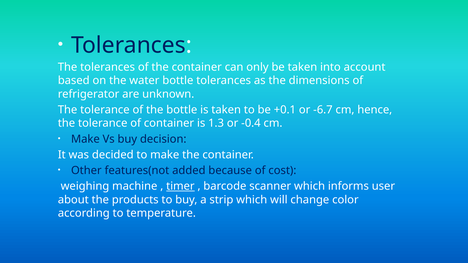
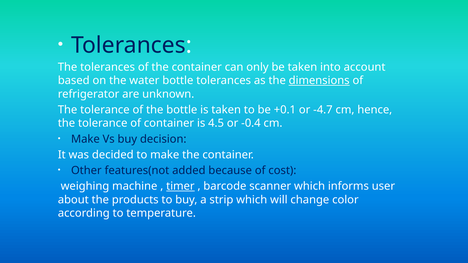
dimensions underline: none -> present
-6.7: -6.7 -> -4.7
1.3: 1.3 -> 4.5
